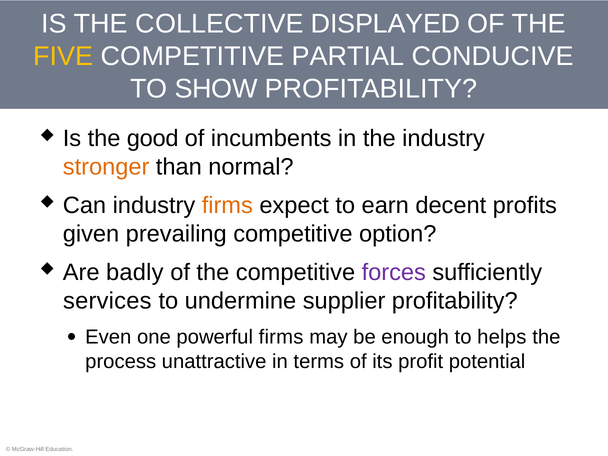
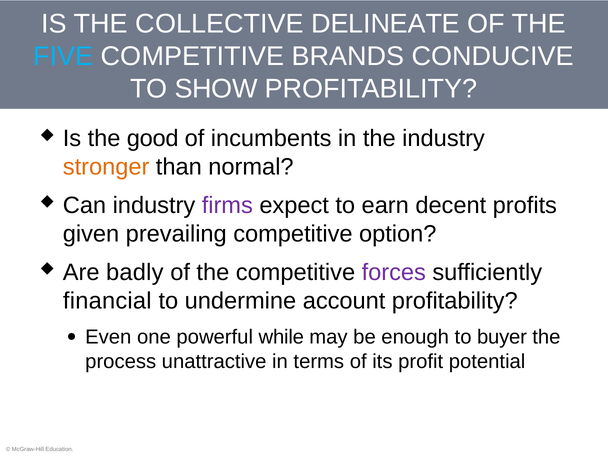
DISPLAYED: DISPLAYED -> DELINEATE
FIVE colour: yellow -> light blue
PARTIAL: PARTIAL -> BRANDS
firms at (227, 205) colour: orange -> purple
services: services -> financial
supplier: supplier -> account
powerful firms: firms -> while
helps: helps -> buyer
